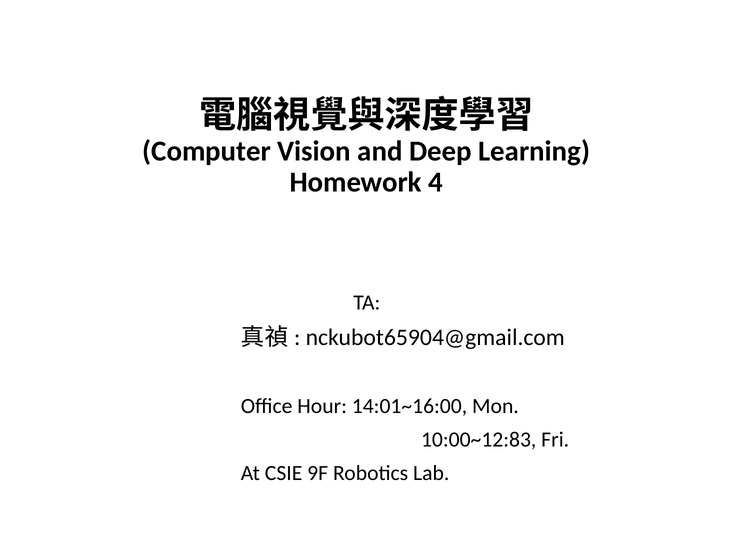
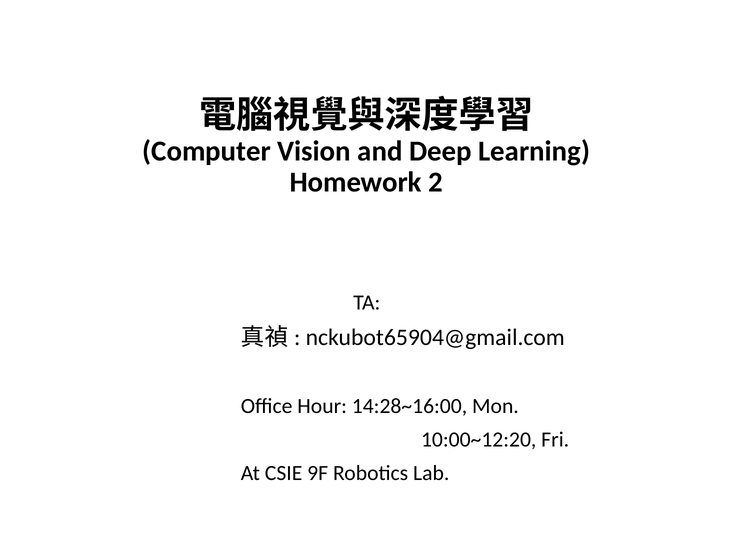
4: 4 -> 2
14:01~16:00: 14:01~16:00 -> 14:28~16:00
10:00~12:83: 10:00~12:83 -> 10:00~12:20
